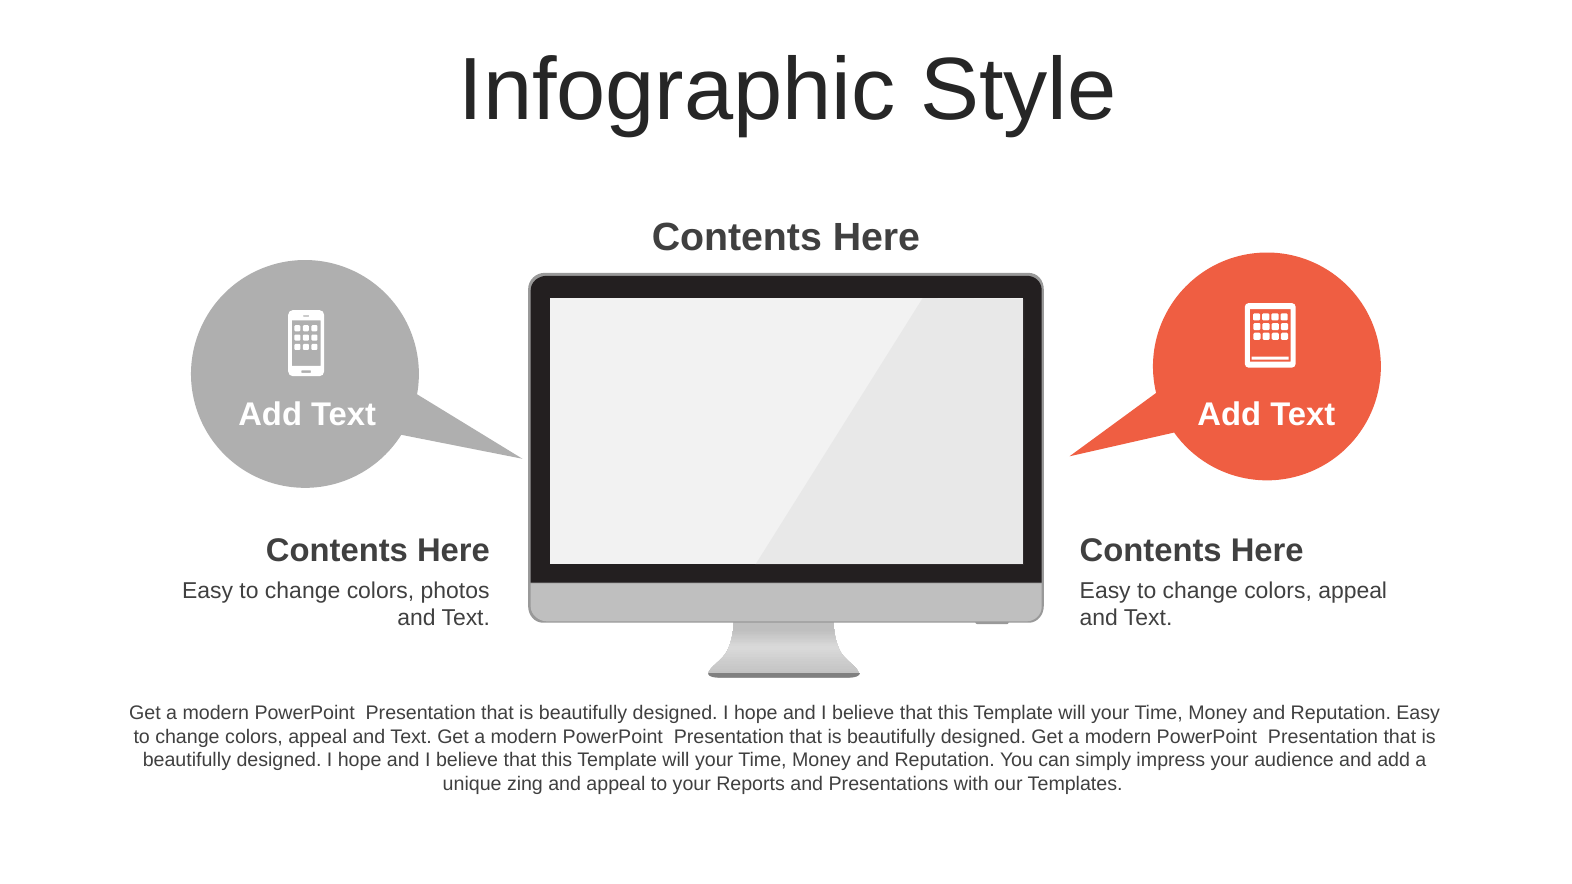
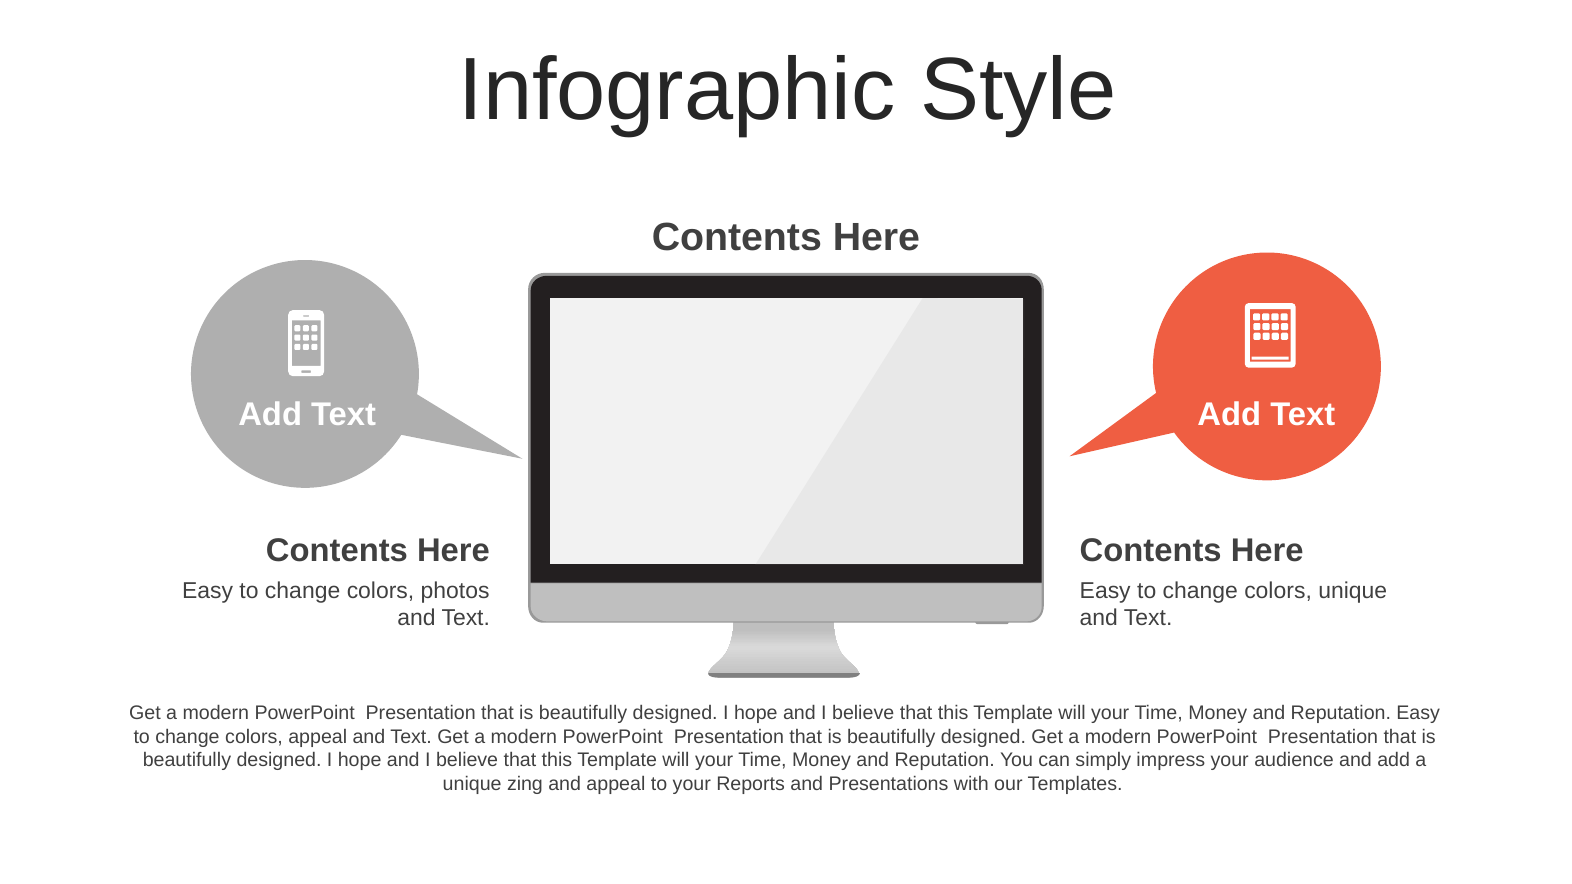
appeal at (1353, 591): appeal -> unique
